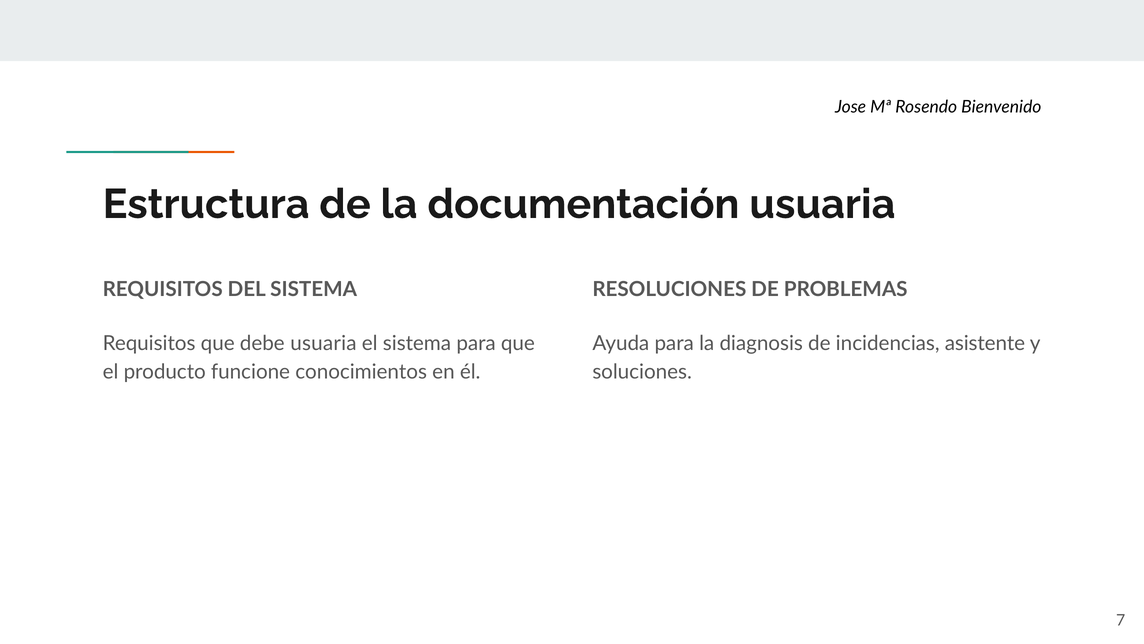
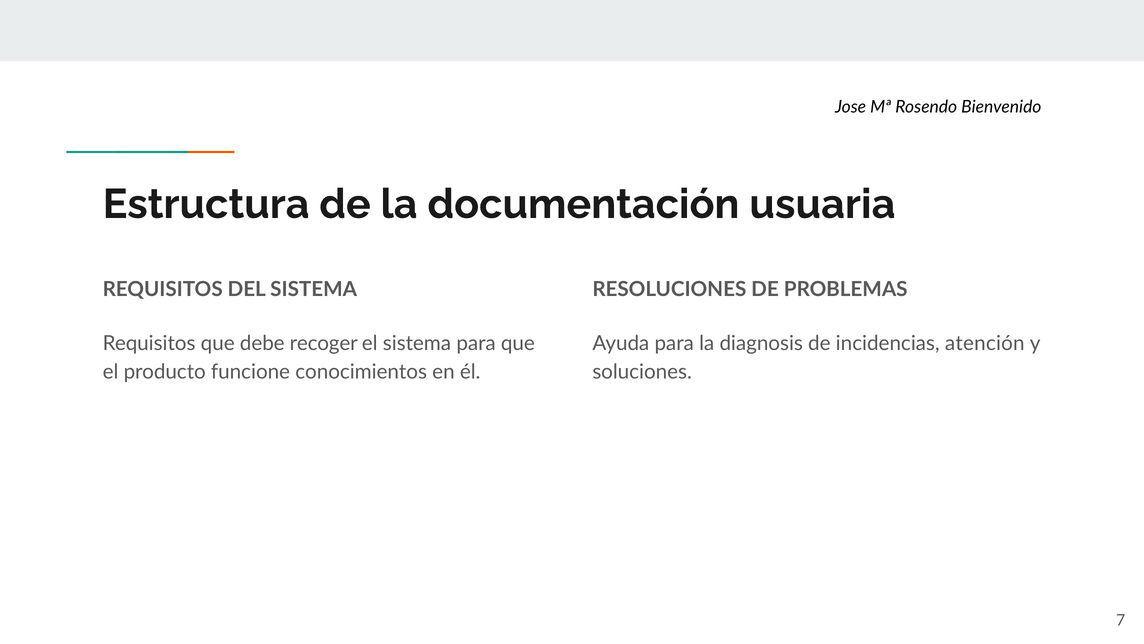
debe usuaria: usuaria -> recoger
asistente: asistente -> atención
